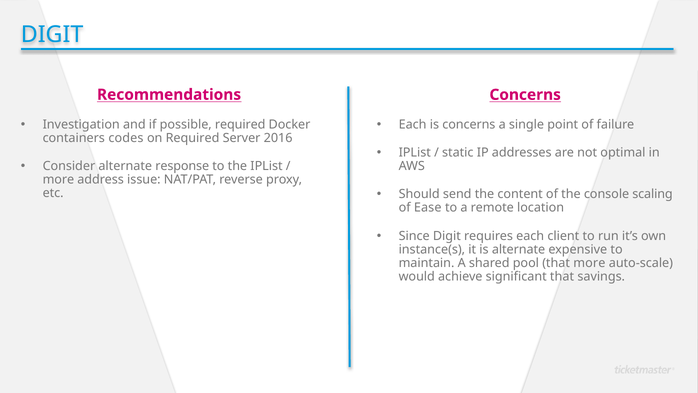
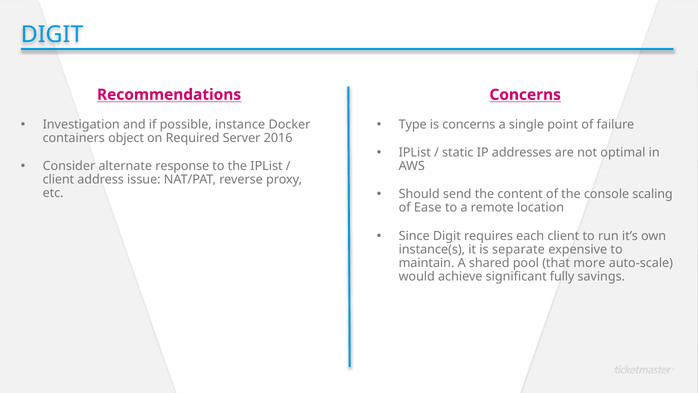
possible required: required -> instance
Each at (413, 124): Each -> Type
codes: codes -> object
more at (58, 179): more -> client
is alternate: alternate -> separate
significant that: that -> fully
